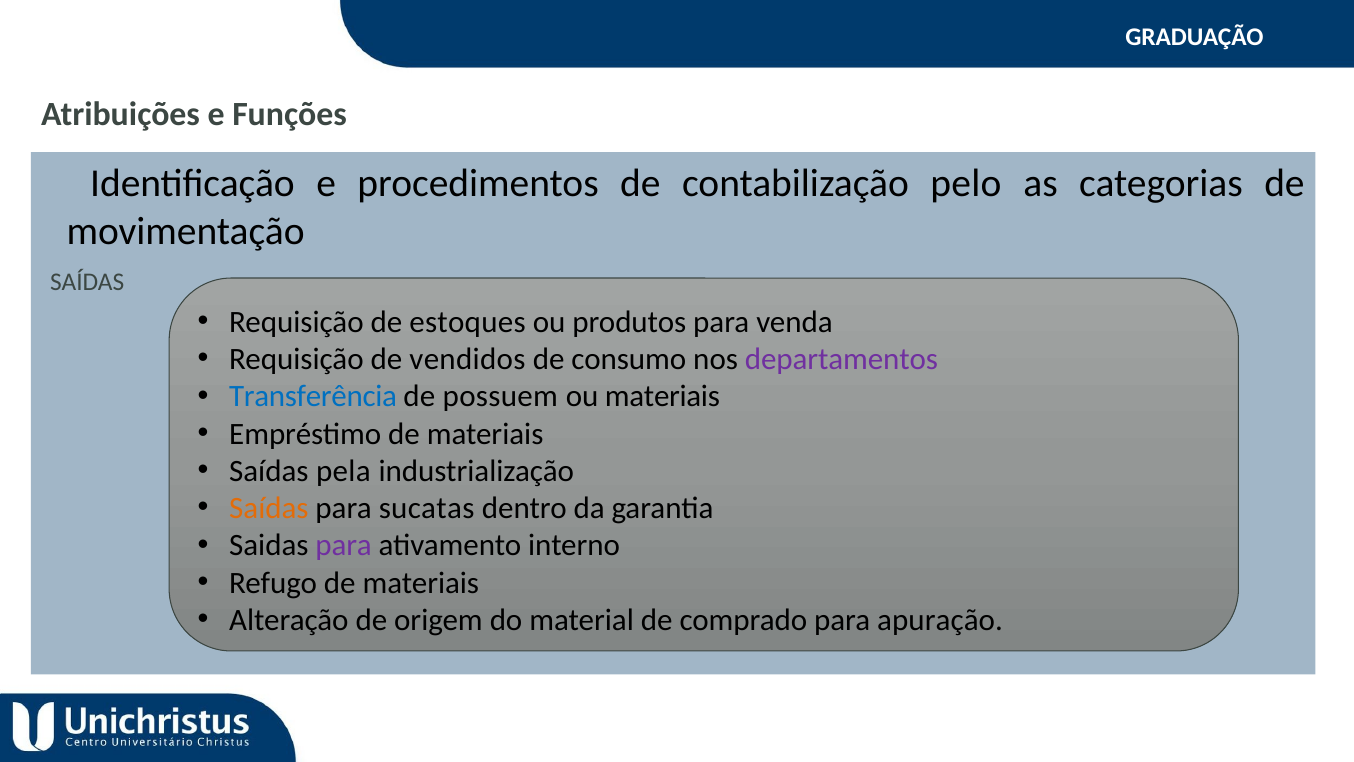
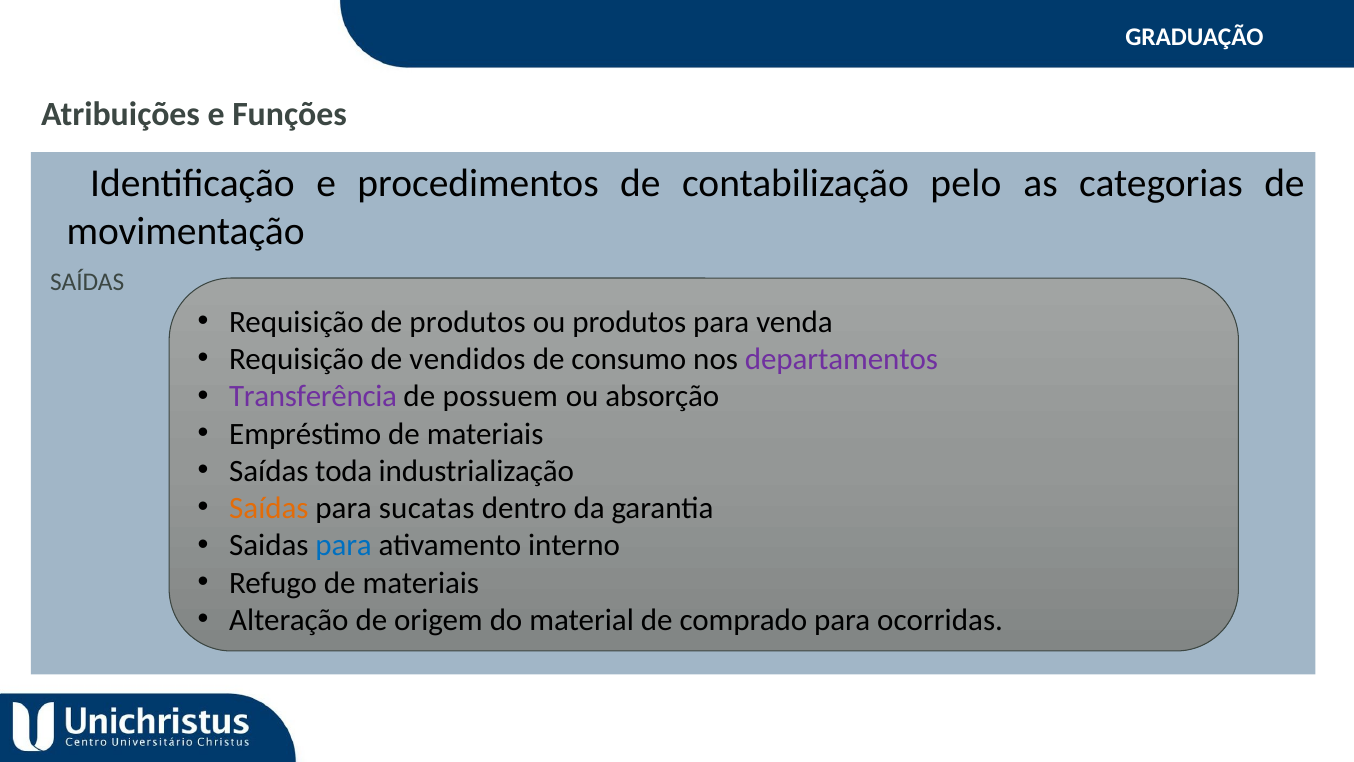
de estoques: estoques -> produtos
Transferência colour: blue -> purple
ou materiais: materiais -> absorção
pela: pela -> toda
para at (344, 545) colour: purple -> blue
apuração: apuração -> ocorridas
